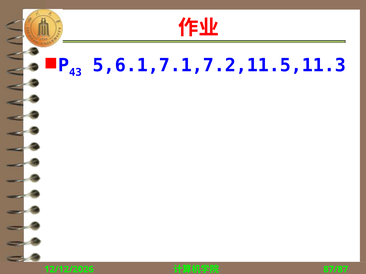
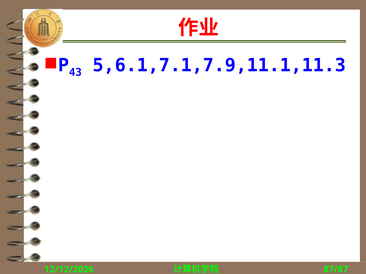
5,6.1,7.1,7.2,11.5,11.3: 5,6.1,7.1,7.2,11.5,11.3 -> 5,6.1,7.1,7.9,11.1,11.3
